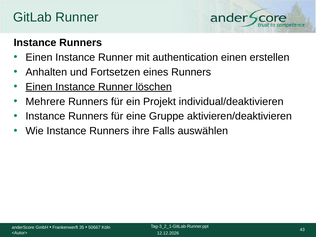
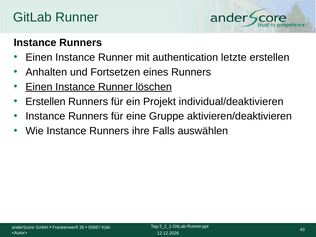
authentication einen: einen -> letzte
Mehrere at (45, 102): Mehrere -> Erstellen
